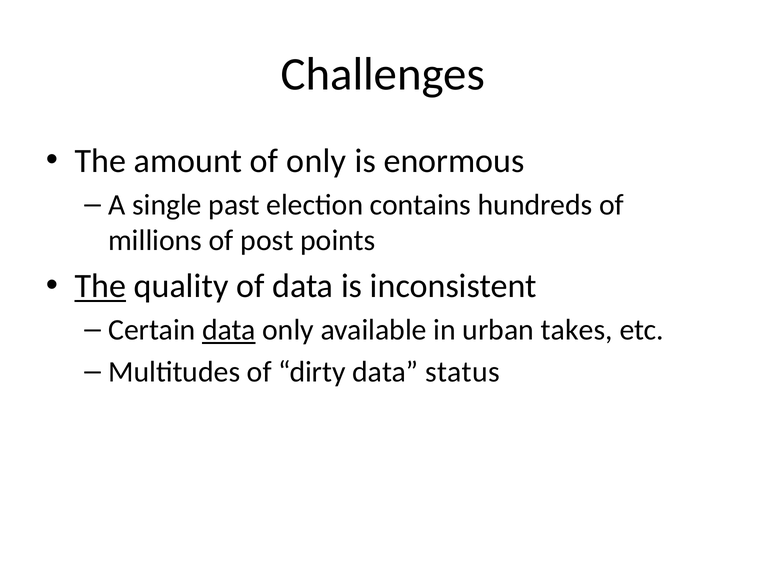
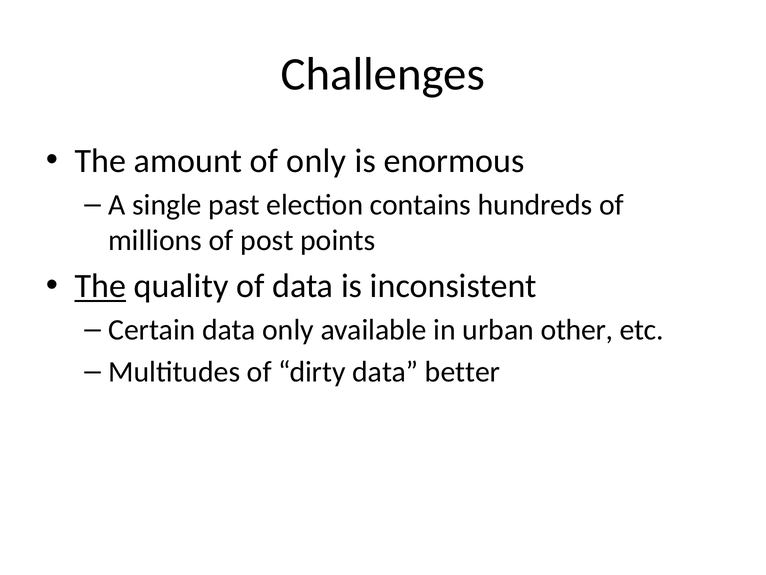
data at (229, 330) underline: present -> none
takes: takes -> other
status: status -> better
